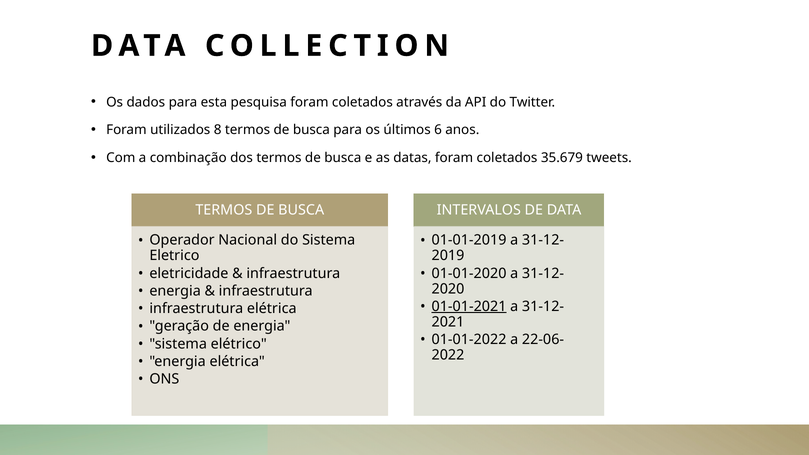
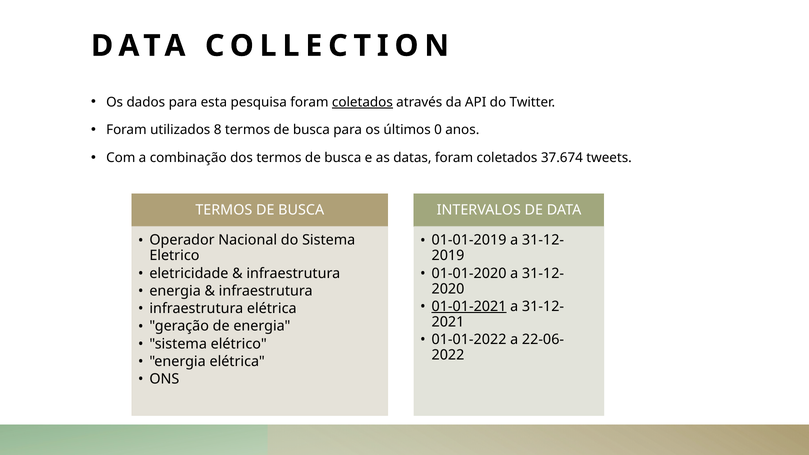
coletados at (362, 102) underline: none -> present
6: 6 -> 0
35.679: 35.679 -> 37.674
